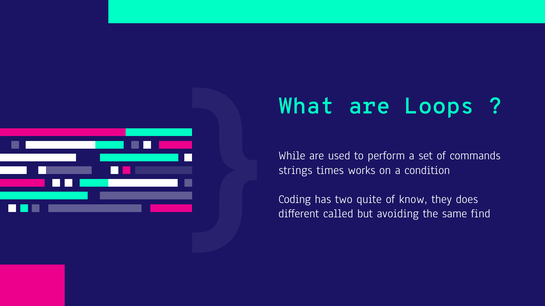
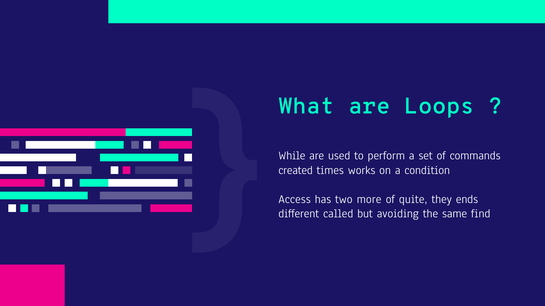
strings: strings -> created
Coding: Coding -> Access
quite: quite -> more
know: know -> quite
does: does -> ends
